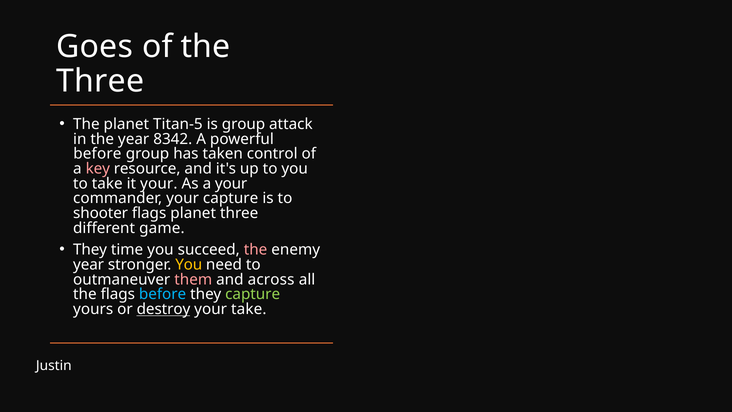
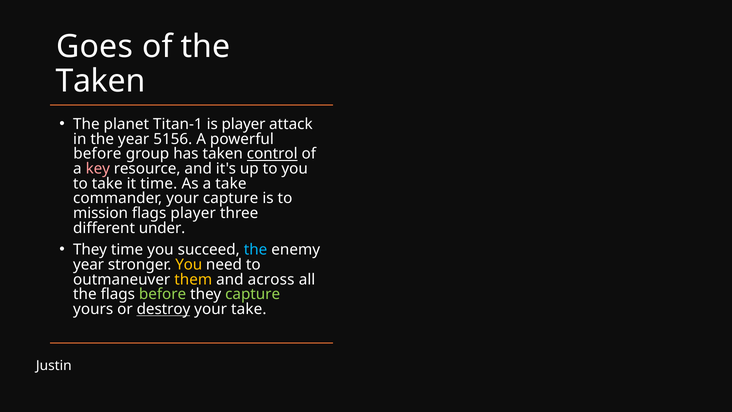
Three at (100, 81): Three -> Taken
Titan-5: Titan-5 -> Titan-1
is group: group -> player
8342: 8342 -> 5156
control underline: none -> present
it your: your -> time
a your: your -> take
shooter: shooter -> mission
flags planet: planet -> player
game: game -> under
the at (256, 250) colour: pink -> light blue
them colour: pink -> yellow
before at (163, 294) colour: light blue -> light green
